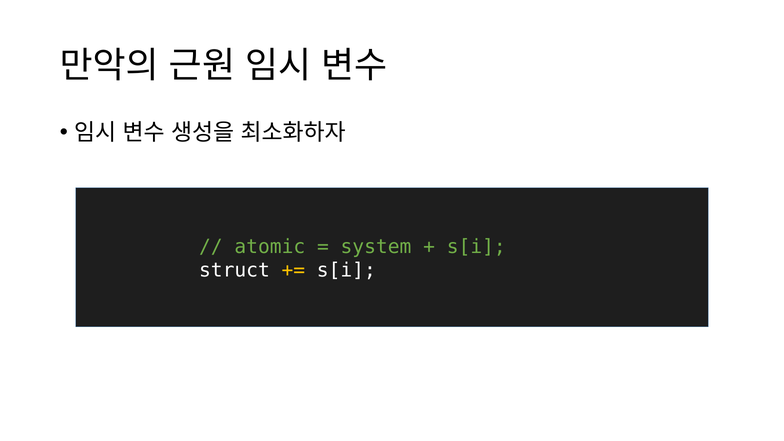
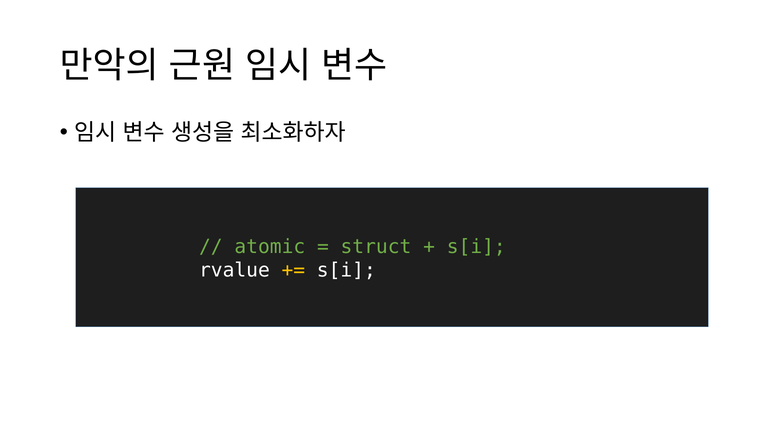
system: system -> struct
struct: struct -> rvalue
